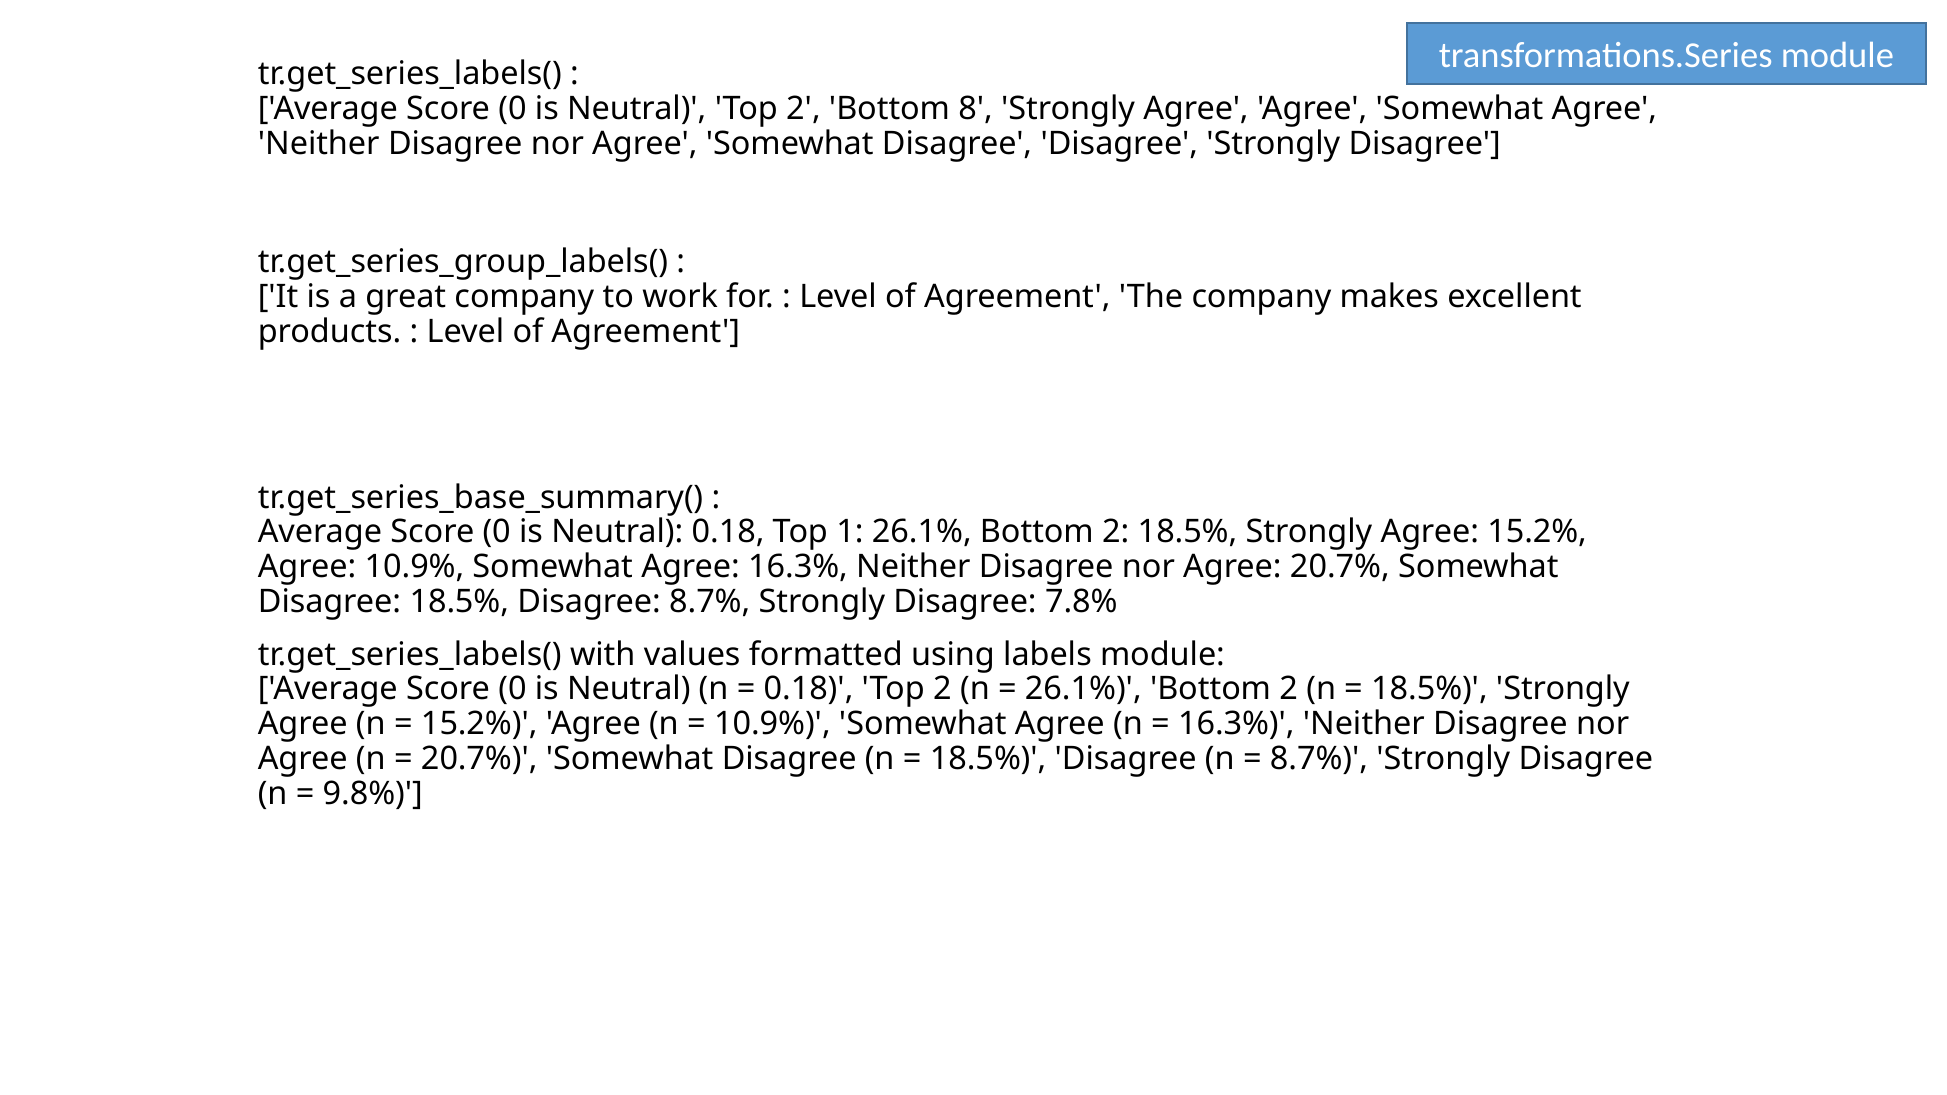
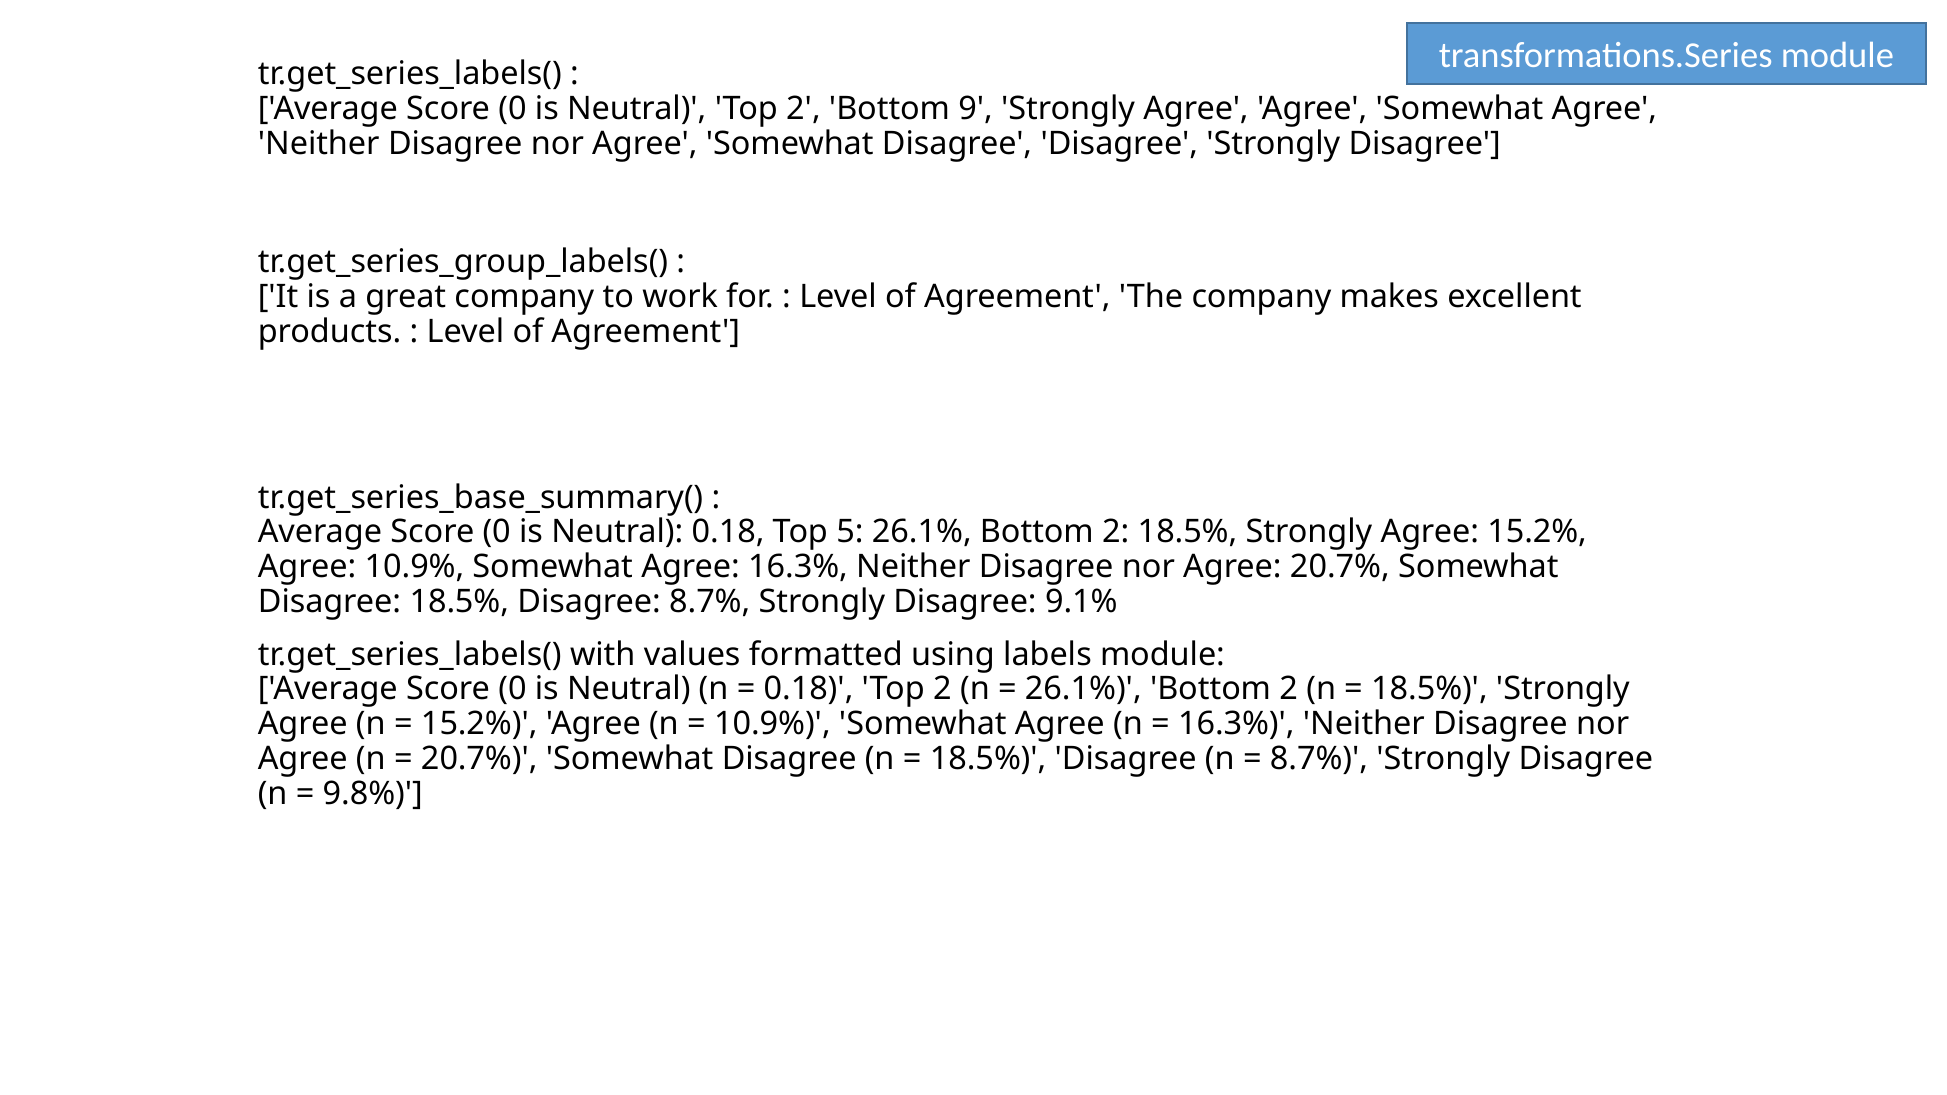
8: 8 -> 9
1: 1 -> 5
7.8%: 7.8% -> 9.1%
